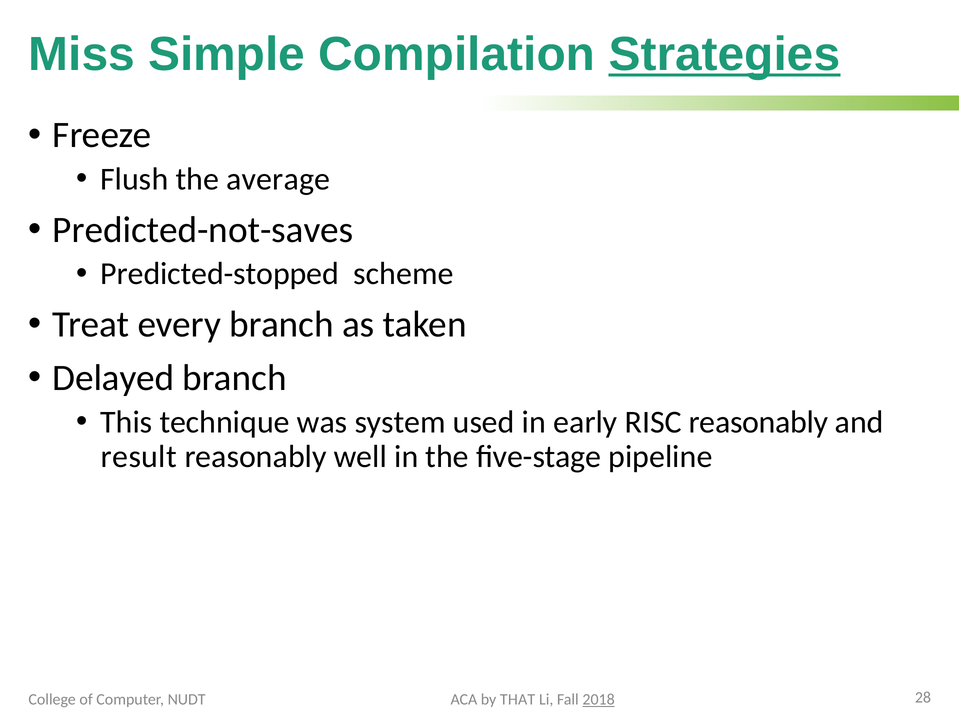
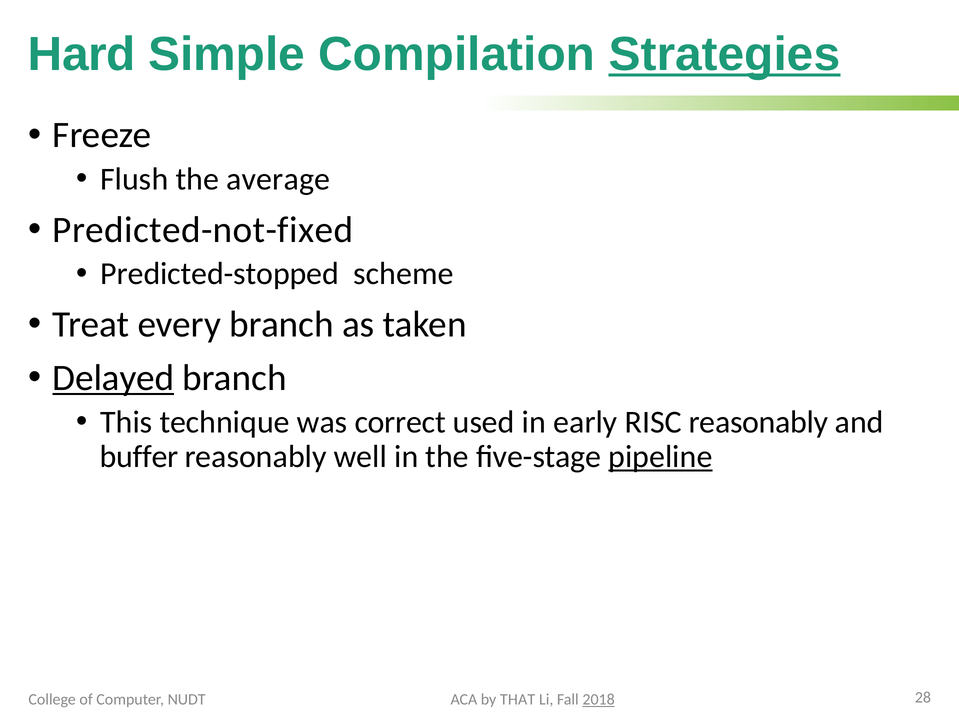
Miss: Miss -> Hard
Predicted-not-saves: Predicted-not-saves -> Predicted-not-fixed
Delayed underline: none -> present
system: system -> correct
result: result -> buffer
pipeline underline: none -> present
